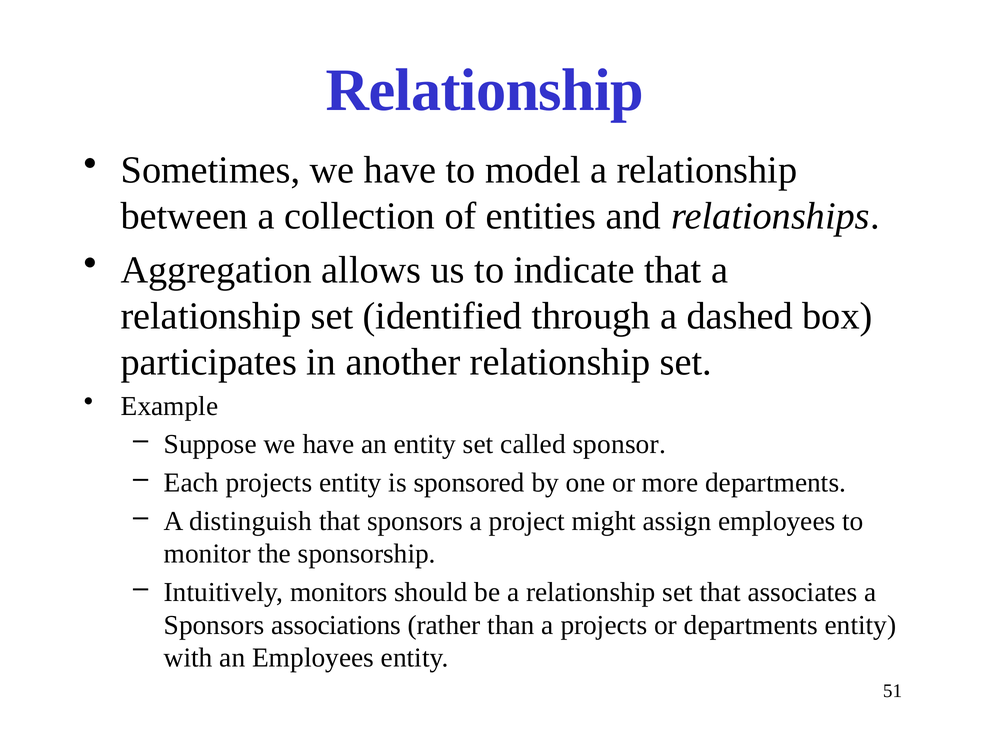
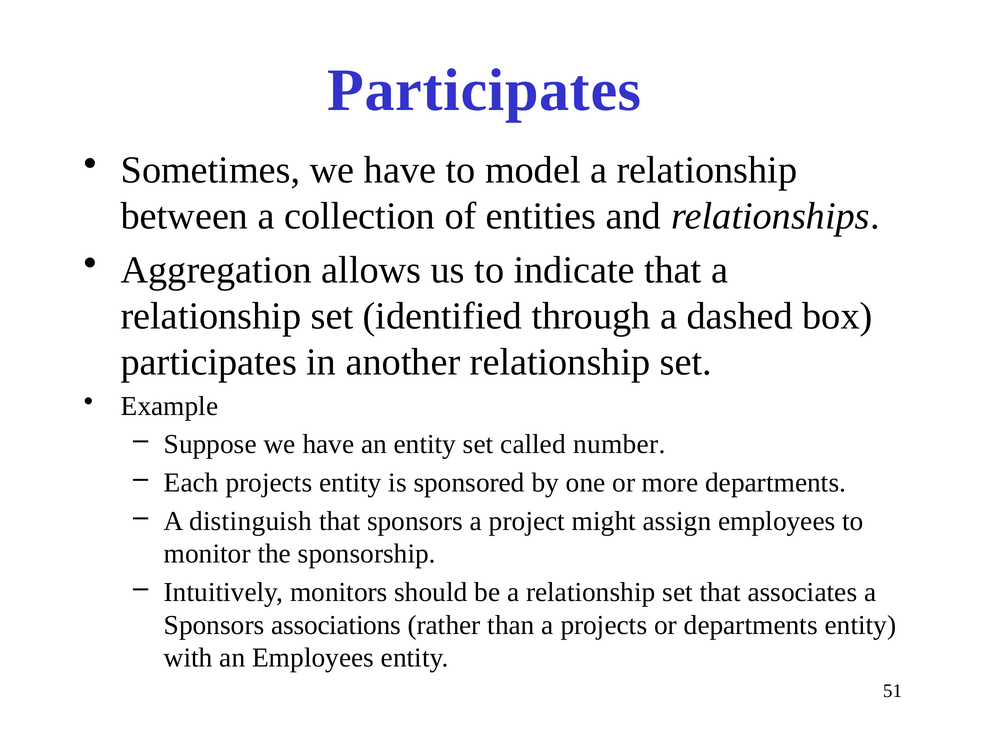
Relationship at (485, 90): Relationship -> Participates
sponsor: sponsor -> number
